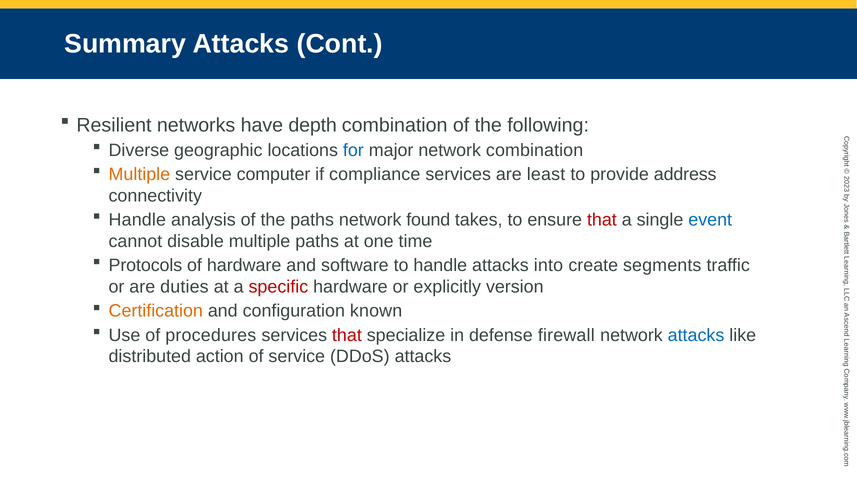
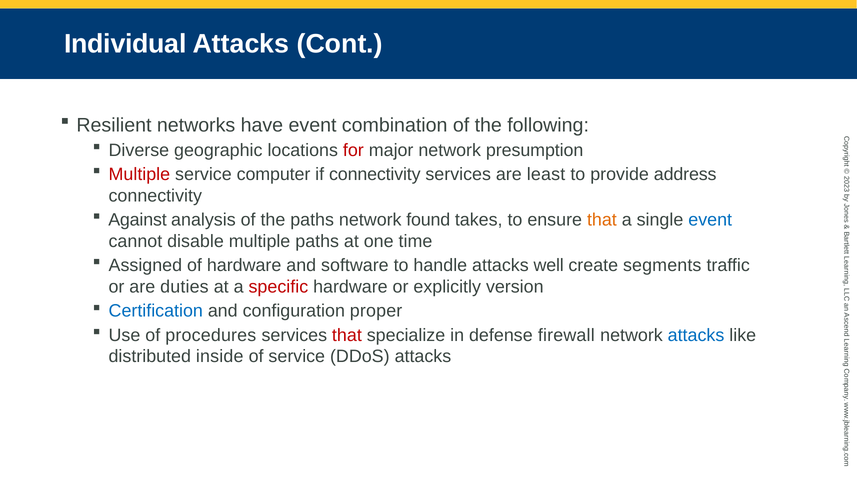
Summary: Summary -> Individual
have depth: depth -> event
for colour: blue -> red
network combination: combination -> presumption
Multiple at (139, 174) colour: orange -> red
if compliance: compliance -> connectivity
Handle at (137, 220): Handle -> Against
that at (602, 220) colour: red -> orange
Protocols: Protocols -> Assigned
into: into -> well
Certification colour: orange -> blue
known: known -> proper
action: action -> inside
